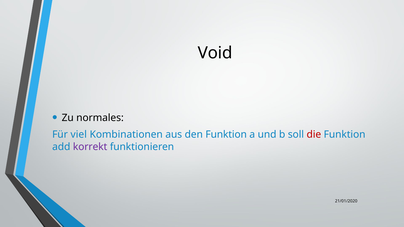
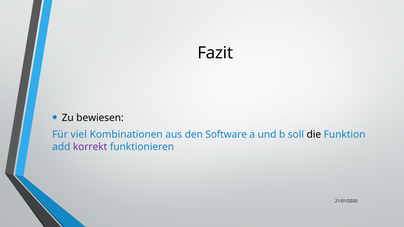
Void: Void -> Fazit
normales: normales -> bewiesen
den Funktion: Funktion -> Software
die colour: red -> black
